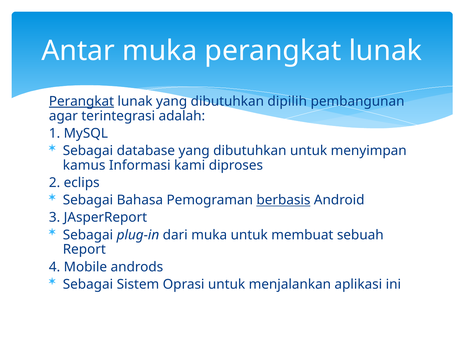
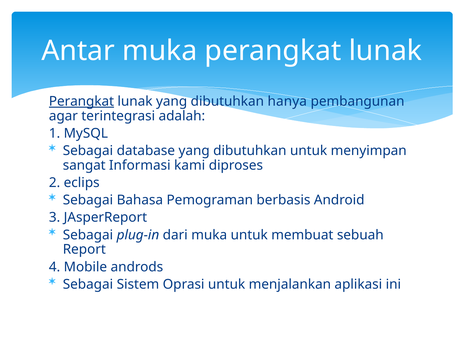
dipilih: dipilih -> hanya
kamus: kamus -> sangat
berbasis underline: present -> none
